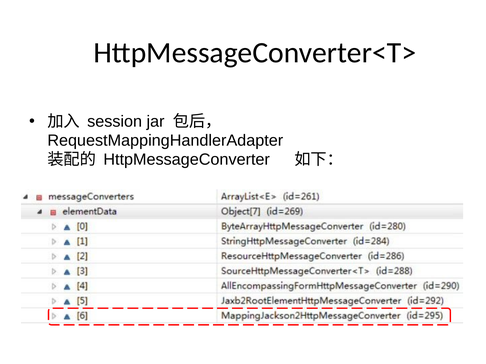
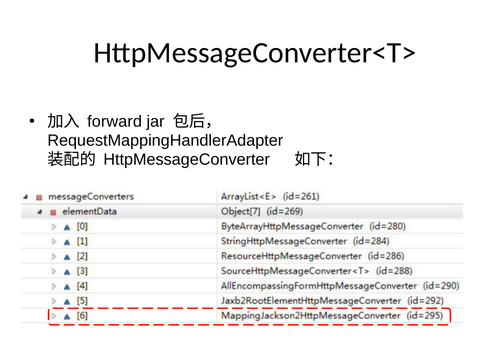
session: session -> forward
